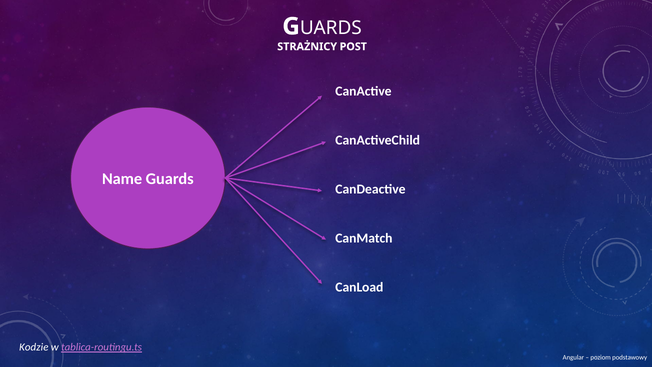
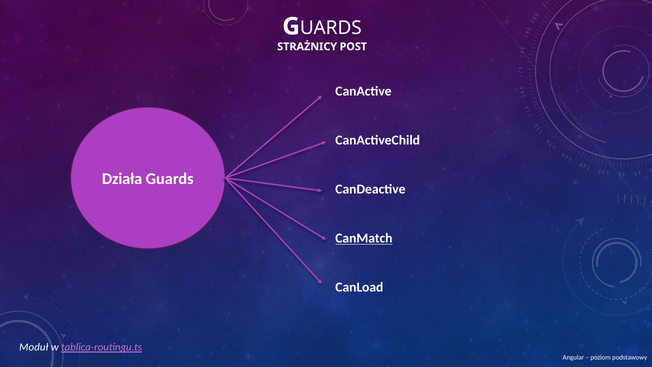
Name: Name -> Działa
CanMatch underline: none -> present
Kodzie: Kodzie -> Moduł
